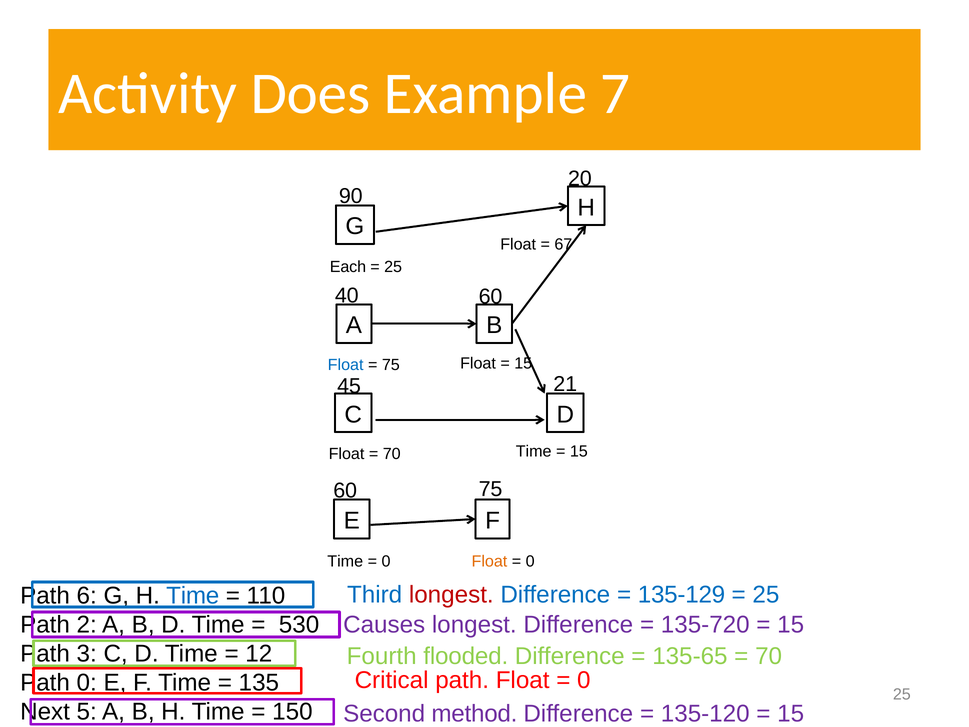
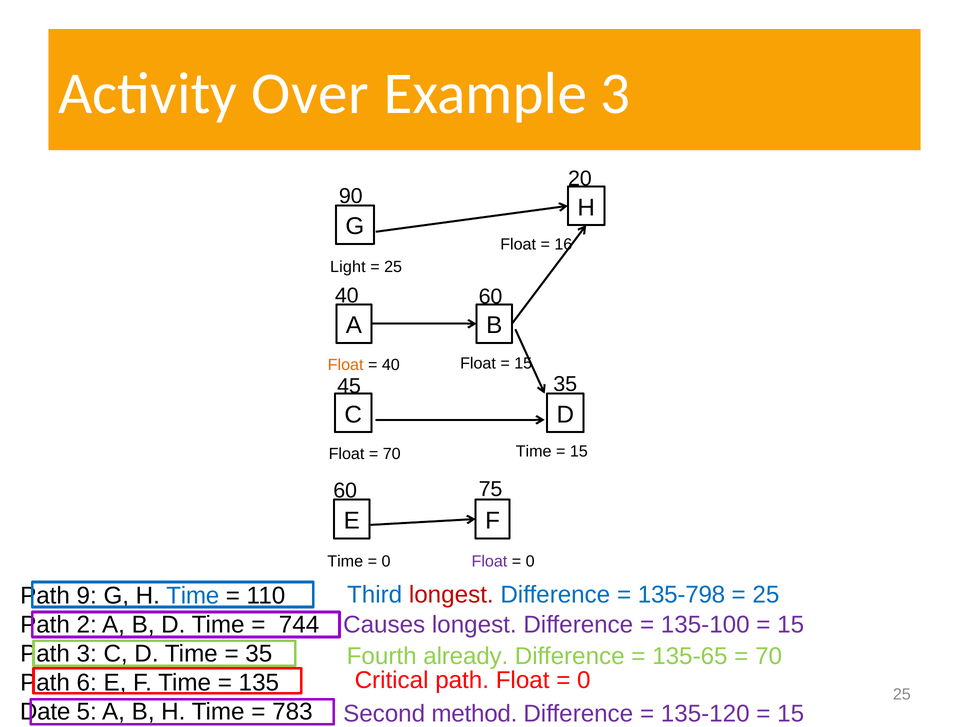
Does: Does -> Over
Example 7: 7 -> 3
67: 67 -> 16
Each: Each -> Light
Float at (346, 365) colour: blue -> orange
75 at (391, 365): 75 -> 40
45 21: 21 -> 35
Float at (489, 561) colour: orange -> purple
135-129: 135-129 -> 135-798
6: 6 -> 9
530: 530 -> 744
135-720: 135-720 -> 135-100
12 at (259, 654): 12 -> 35
flooded: flooded -> already
Path 0: 0 -> 6
Next: Next -> Date
150: 150 -> 783
